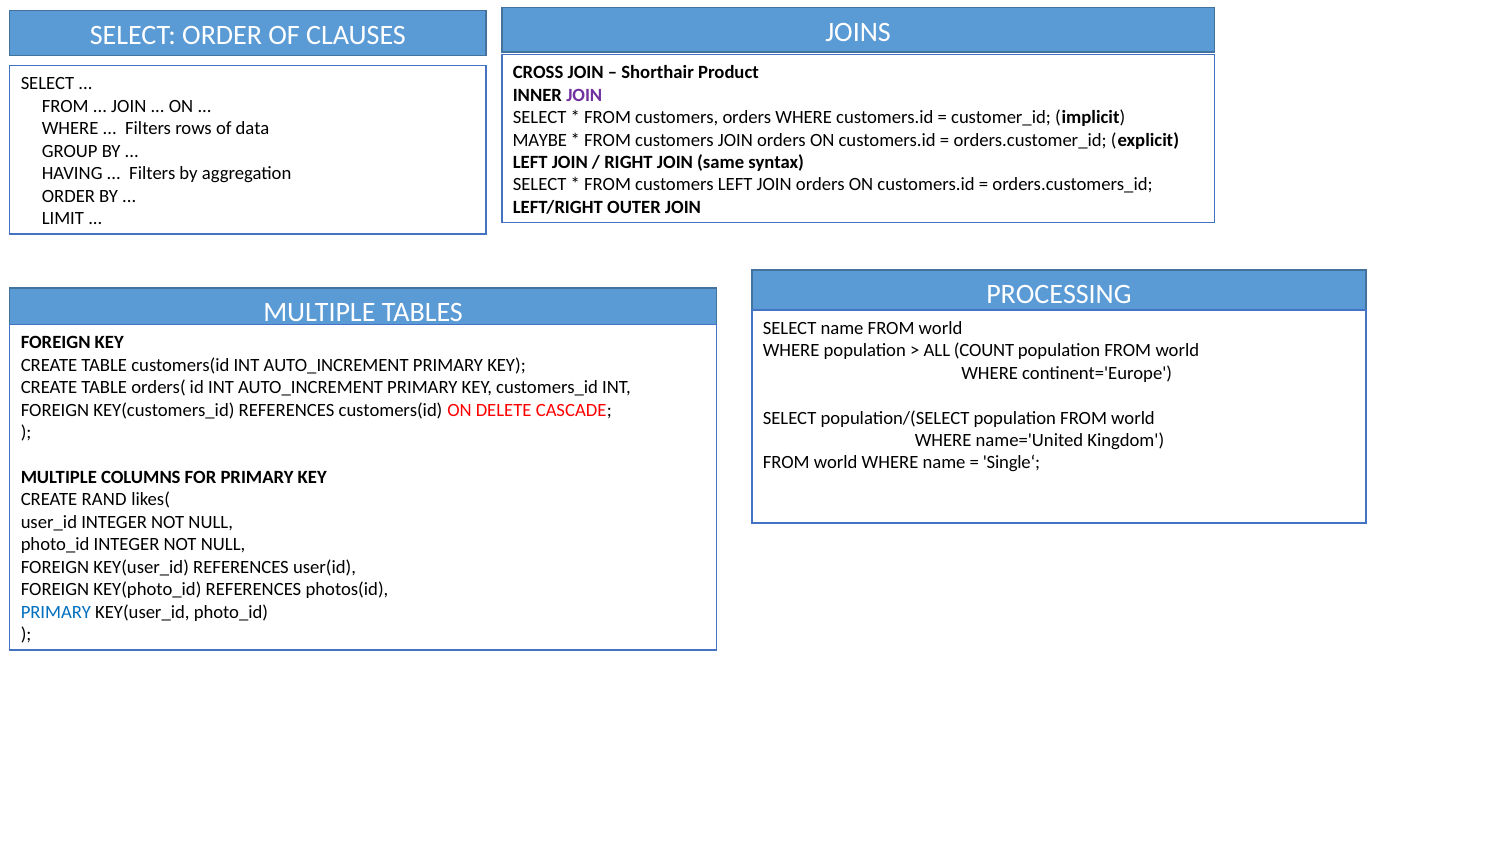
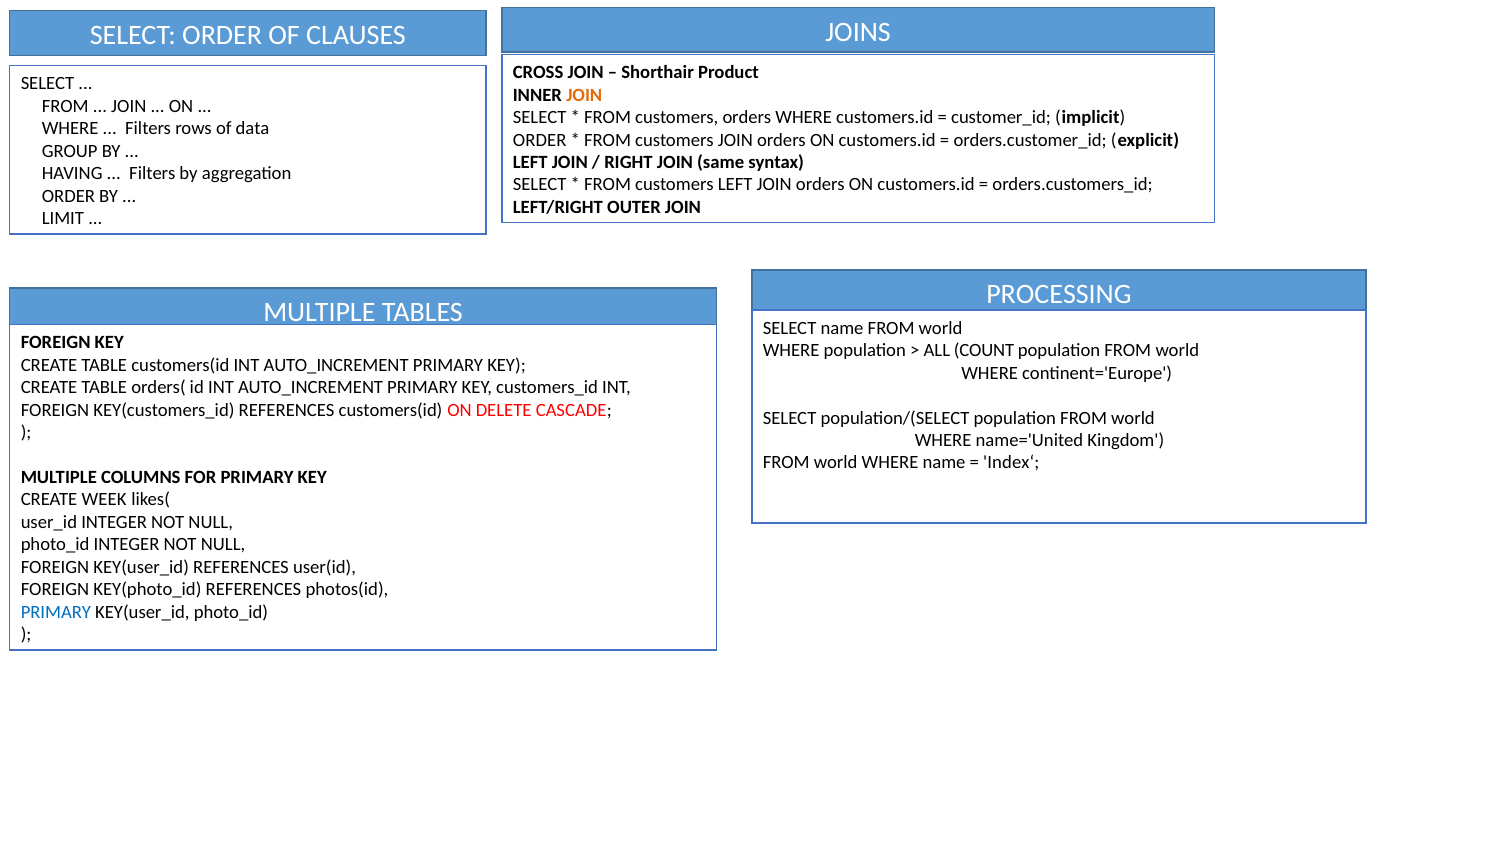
JOIN at (584, 95) colour: purple -> orange
MAYBE at (540, 140): MAYBE -> ORDER
Single‘: Single‘ -> Index‘
RAND: RAND -> WEEK
